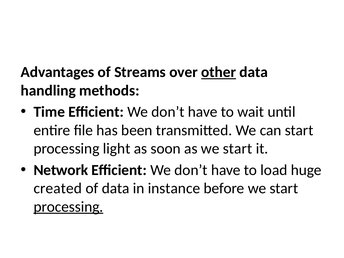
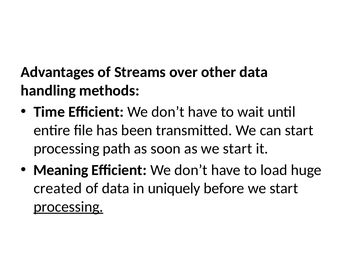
other underline: present -> none
light: light -> path
Network: Network -> Meaning
instance: instance -> uniquely
